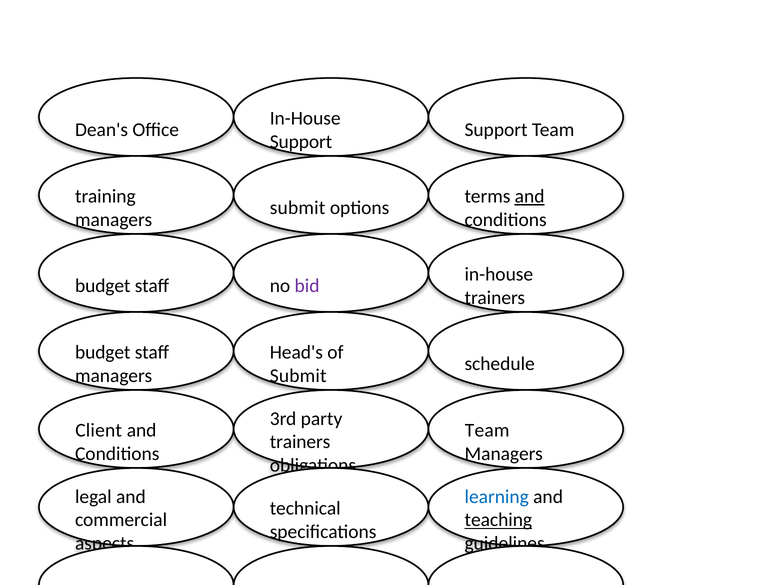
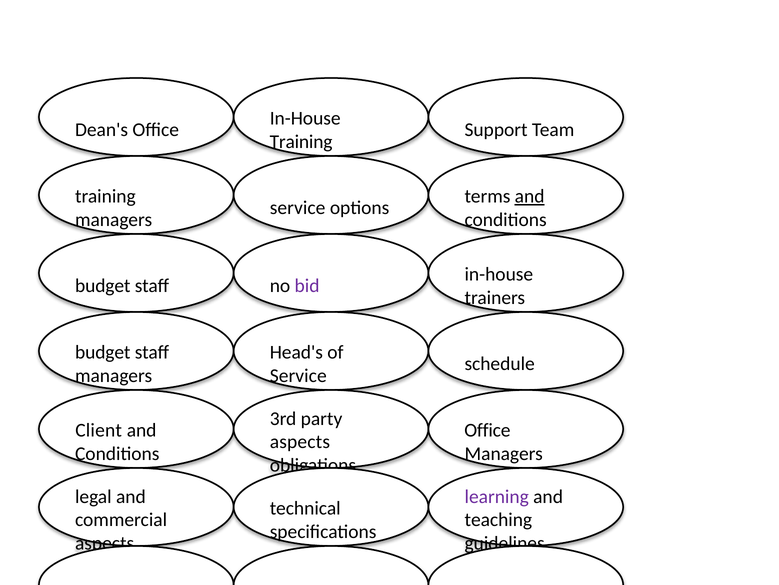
Support at (301, 142): Support -> Training
submit at (298, 208): submit -> service
Submit at (298, 375): Submit -> Service
Team at (487, 430): Team -> Office
trainers at (300, 441): trainers -> aspects
learning colour: blue -> purple
teaching underline: present -> none
